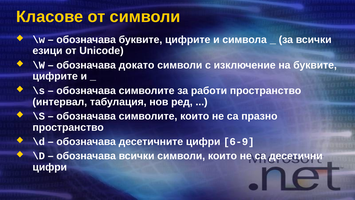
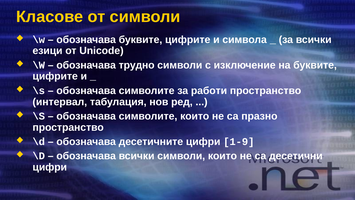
докато: докато -> трудно
6-9: 6-9 -> 1-9
